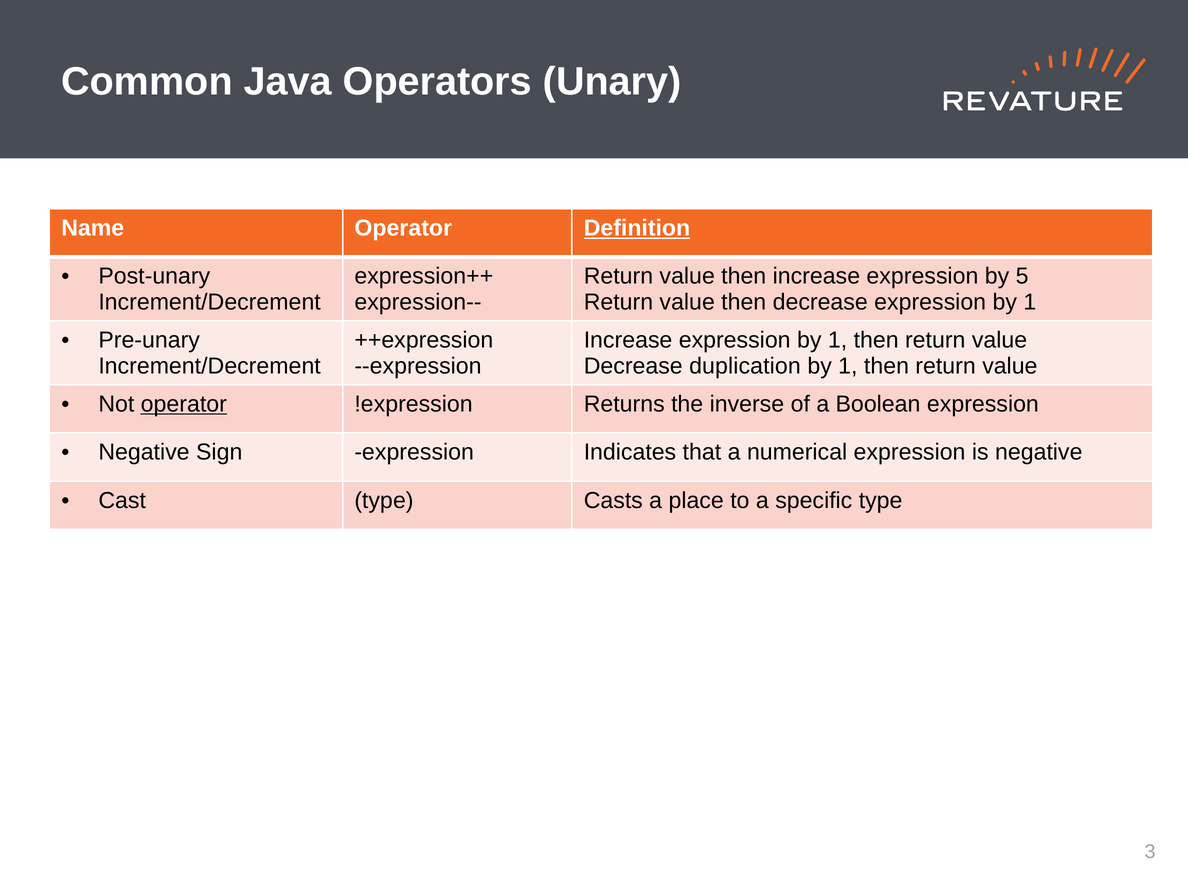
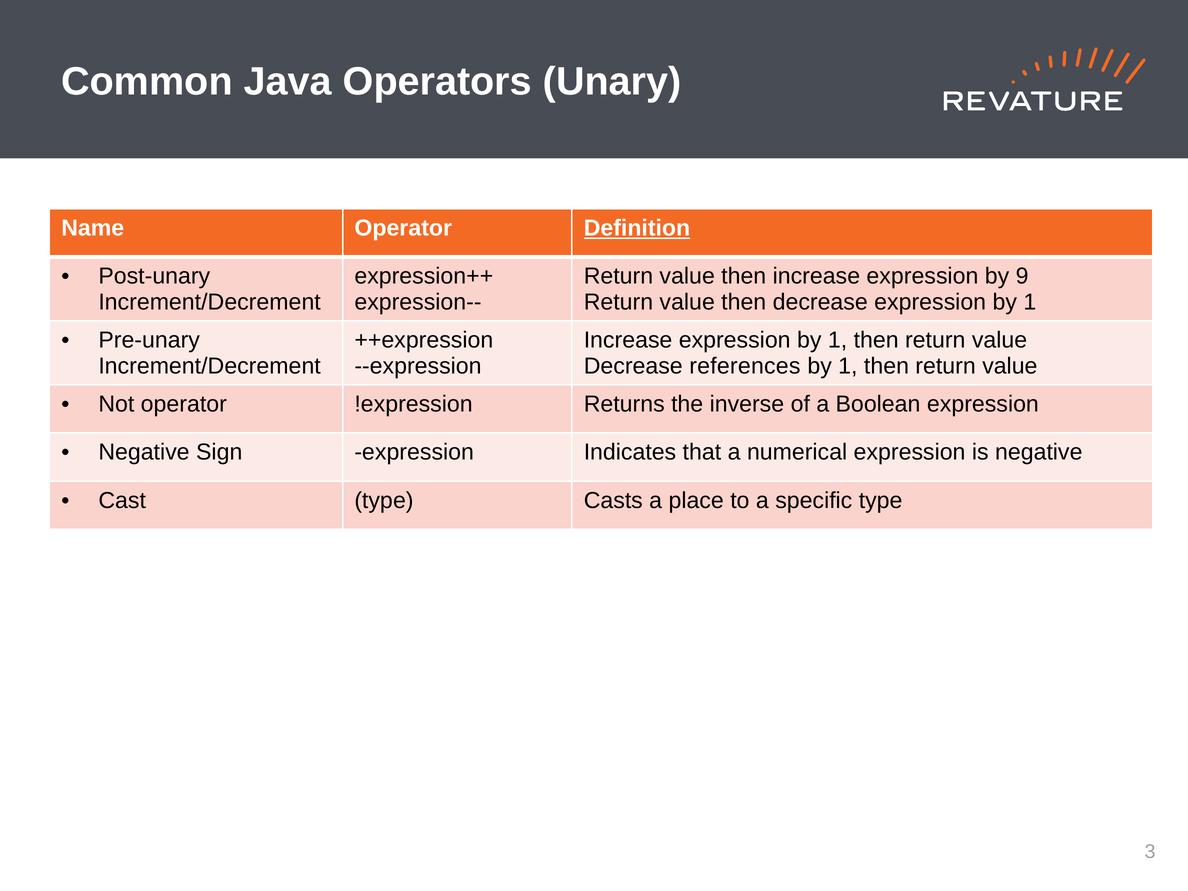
5: 5 -> 9
duplication: duplication -> references
operator at (184, 404) underline: present -> none
